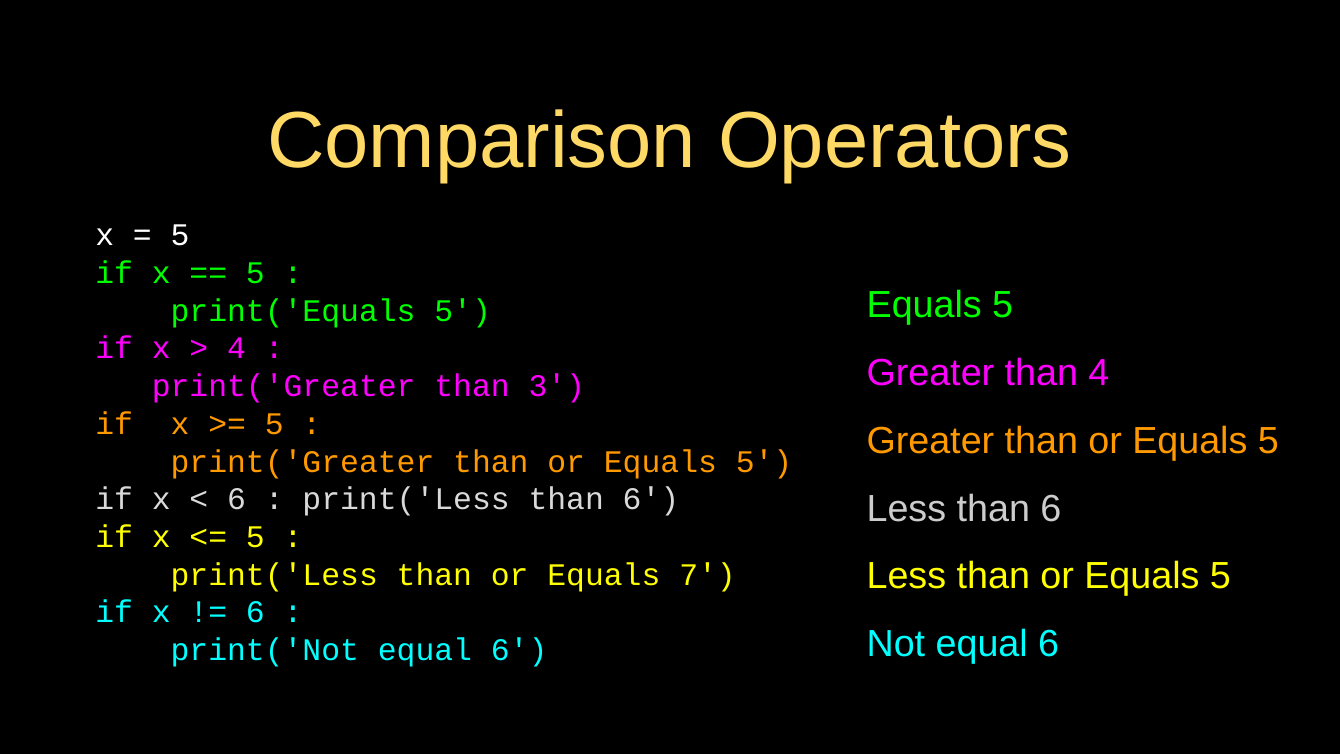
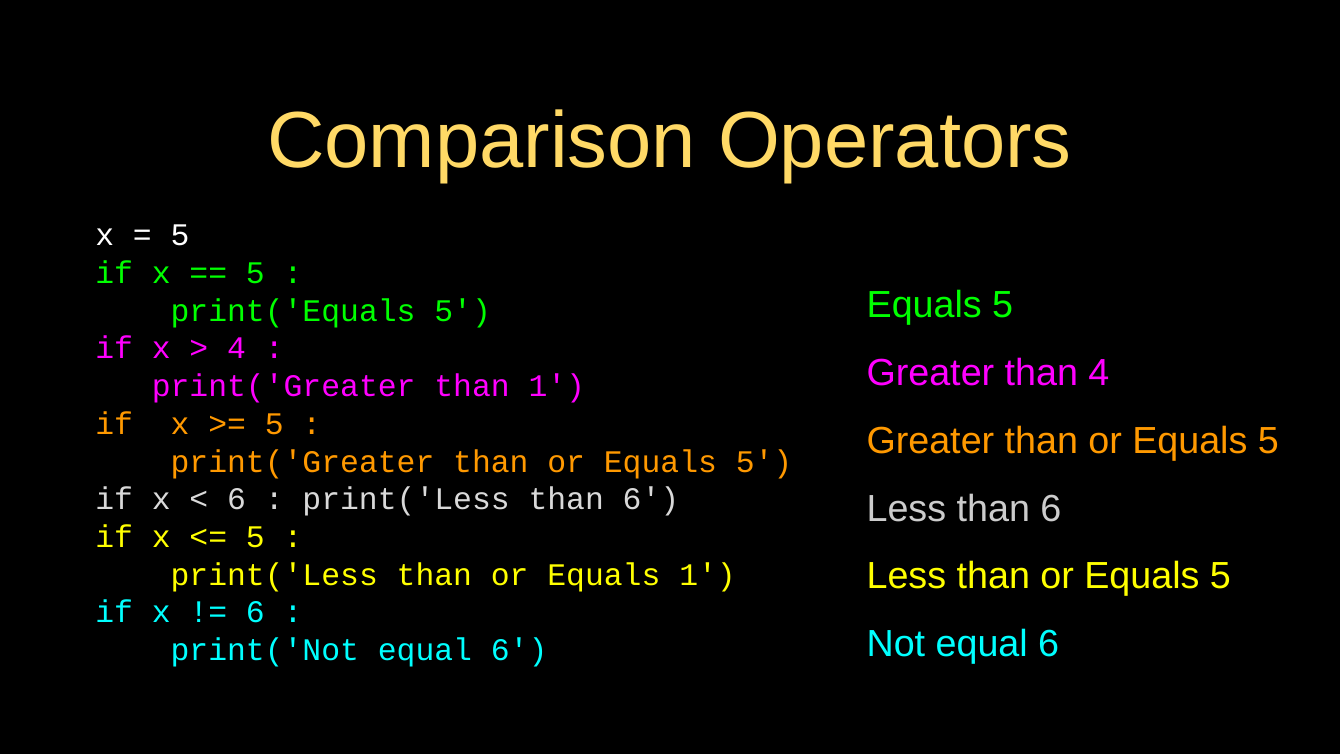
than 3: 3 -> 1
Equals 7: 7 -> 1
